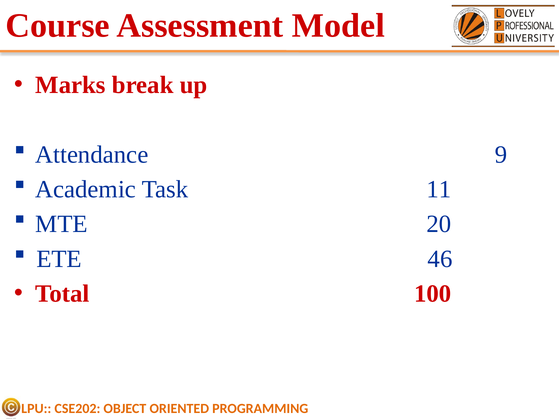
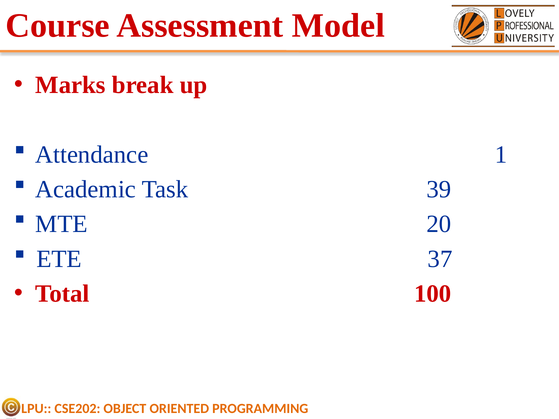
9: 9 -> 1
11: 11 -> 39
46: 46 -> 37
